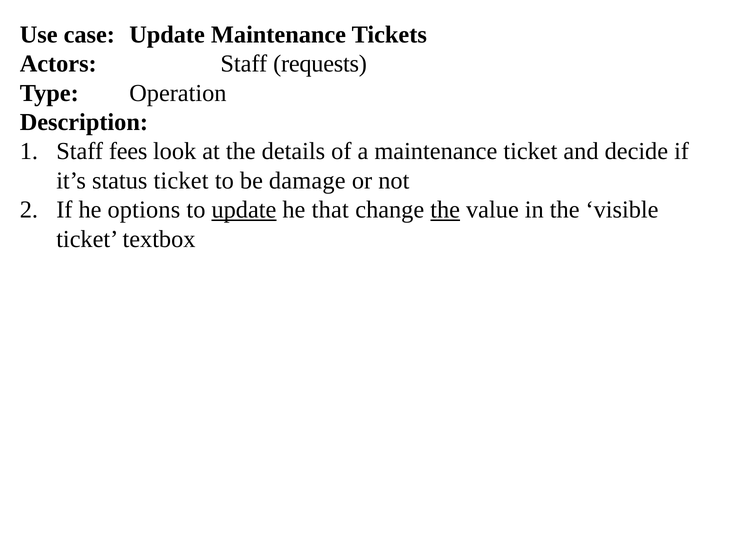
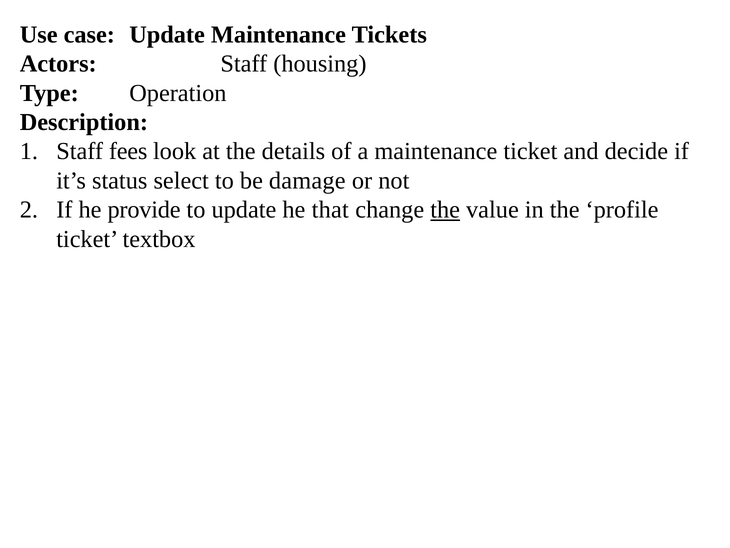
requests: requests -> housing
status ticket: ticket -> select
options: options -> provide
update at (244, 210) underline: present -> none
visible: visible -> profile
